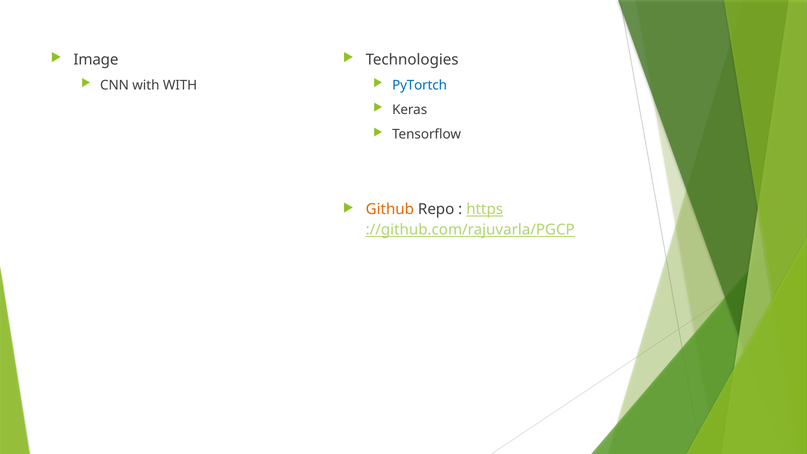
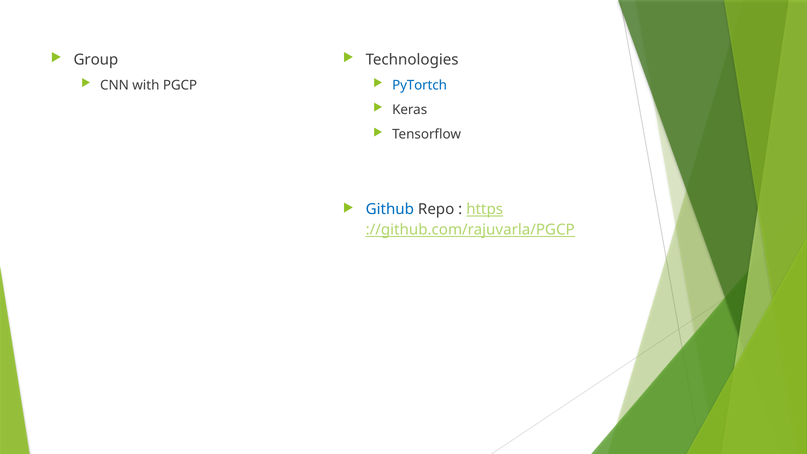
Image: Image -> Group
with WITH: WITH -> PGCP
Github colour: orange -> blue
